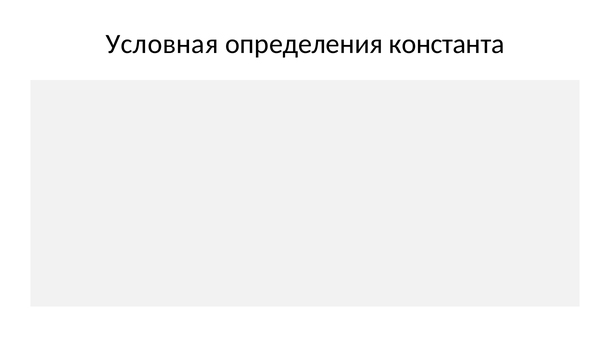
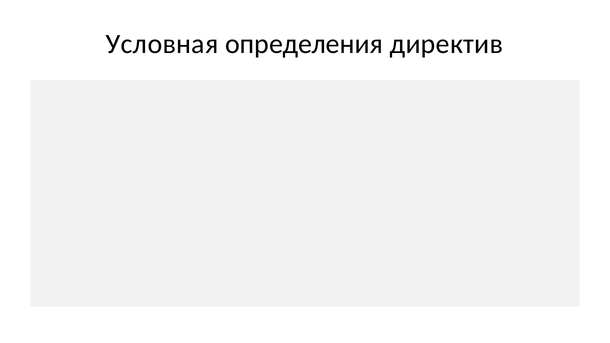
константа: константа -> директив
